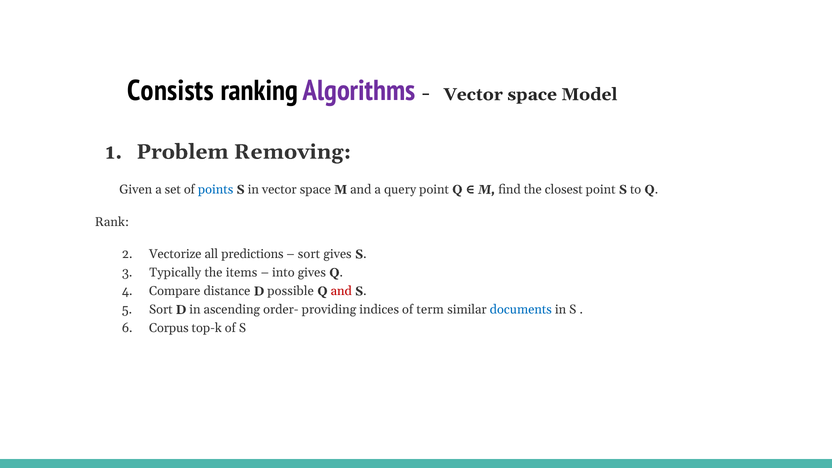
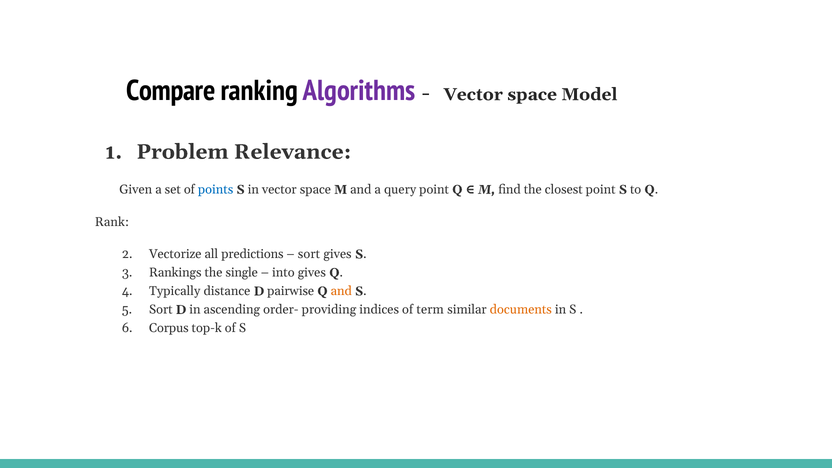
Consists: Consists -> Compare
Removing: Removing -> Relevance
Typically: Typically -> Rankings
items: items -> single
Compare: Compare -> Typically
possible: possible -> pairwise
and at (341, 291) colour: red -> orange
documents colour: blue -> orange
